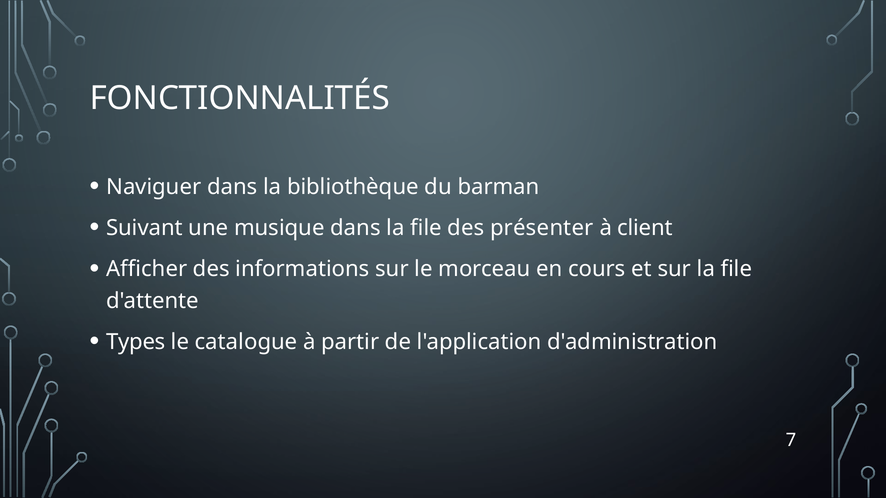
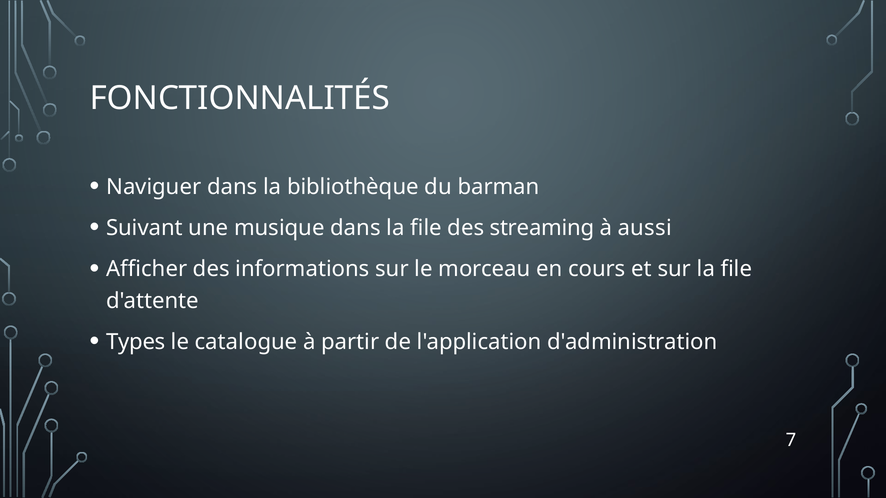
présenter: présenter -> streaming
client: client -> aussi
